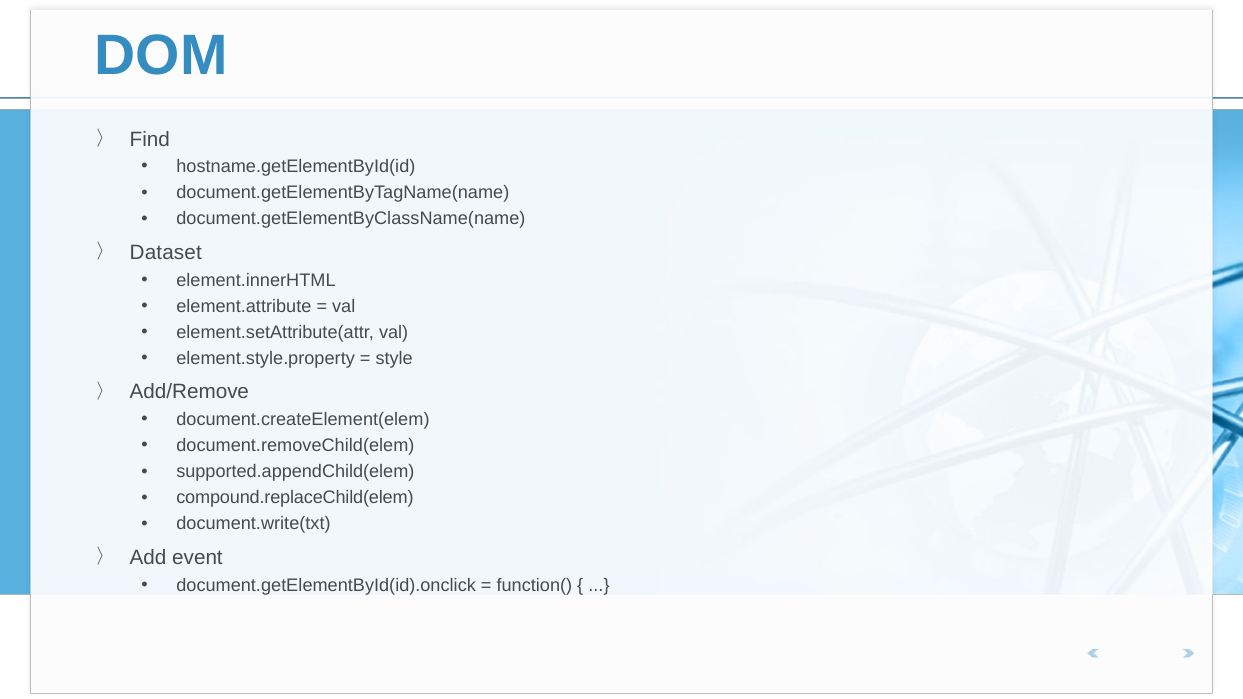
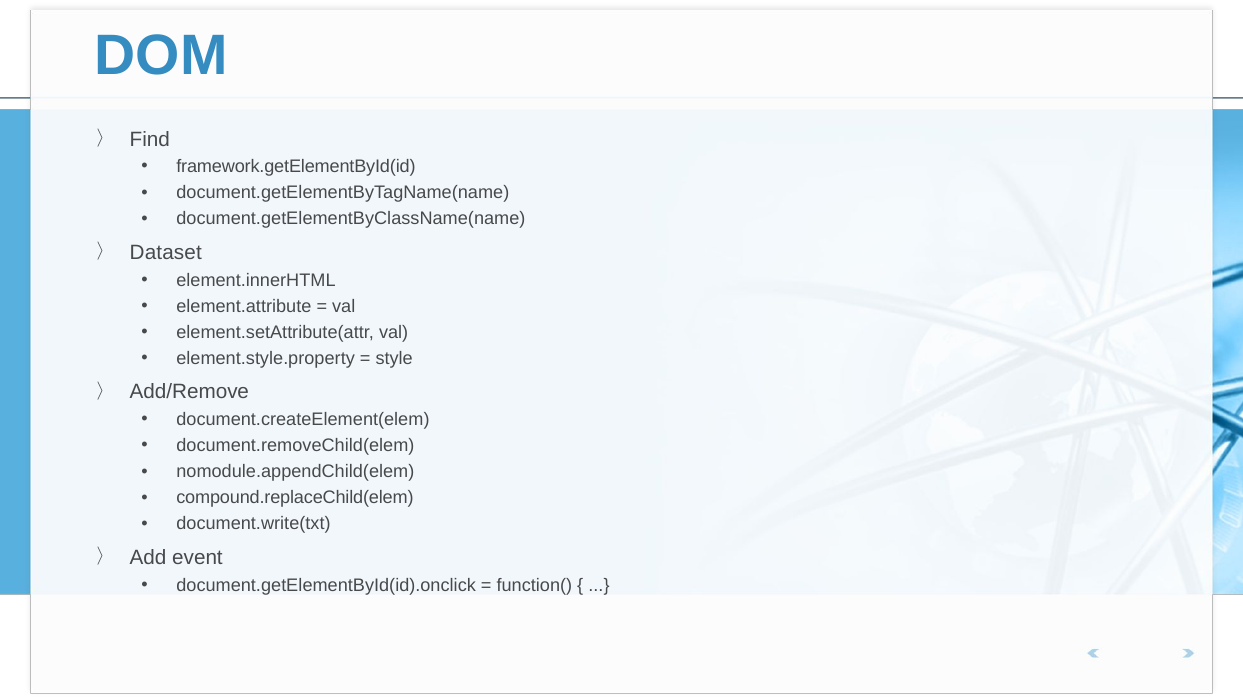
hostname.getElementById(id: hostname.getElementById(id -> framework.getElementById(id
supported.appendChild(elem: supported.appendChild(elem -> nomodule.appendChild(elem
